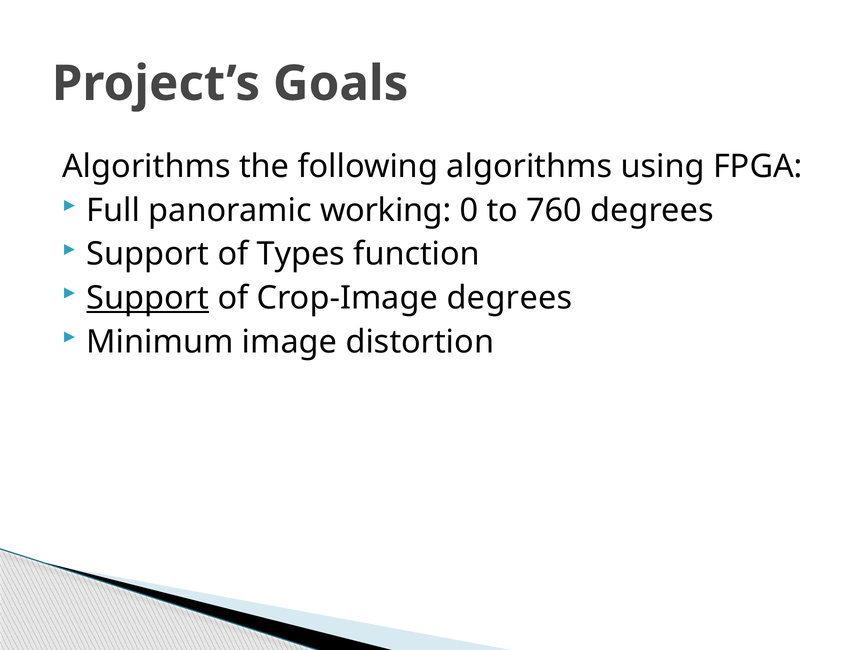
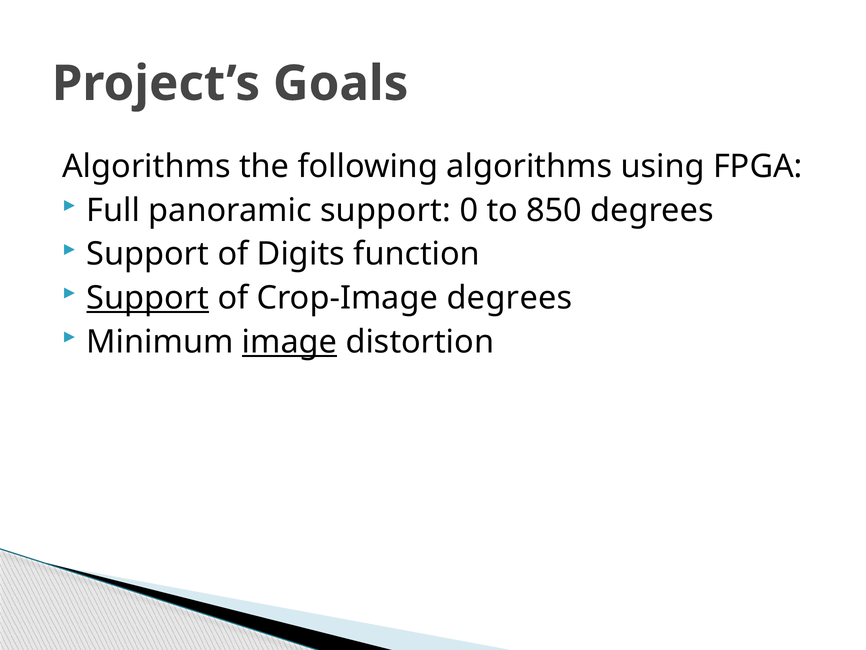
panoramic working: working -> support
760: 760 -> 850
Types: Types -> Digits
image underline: none -> present
